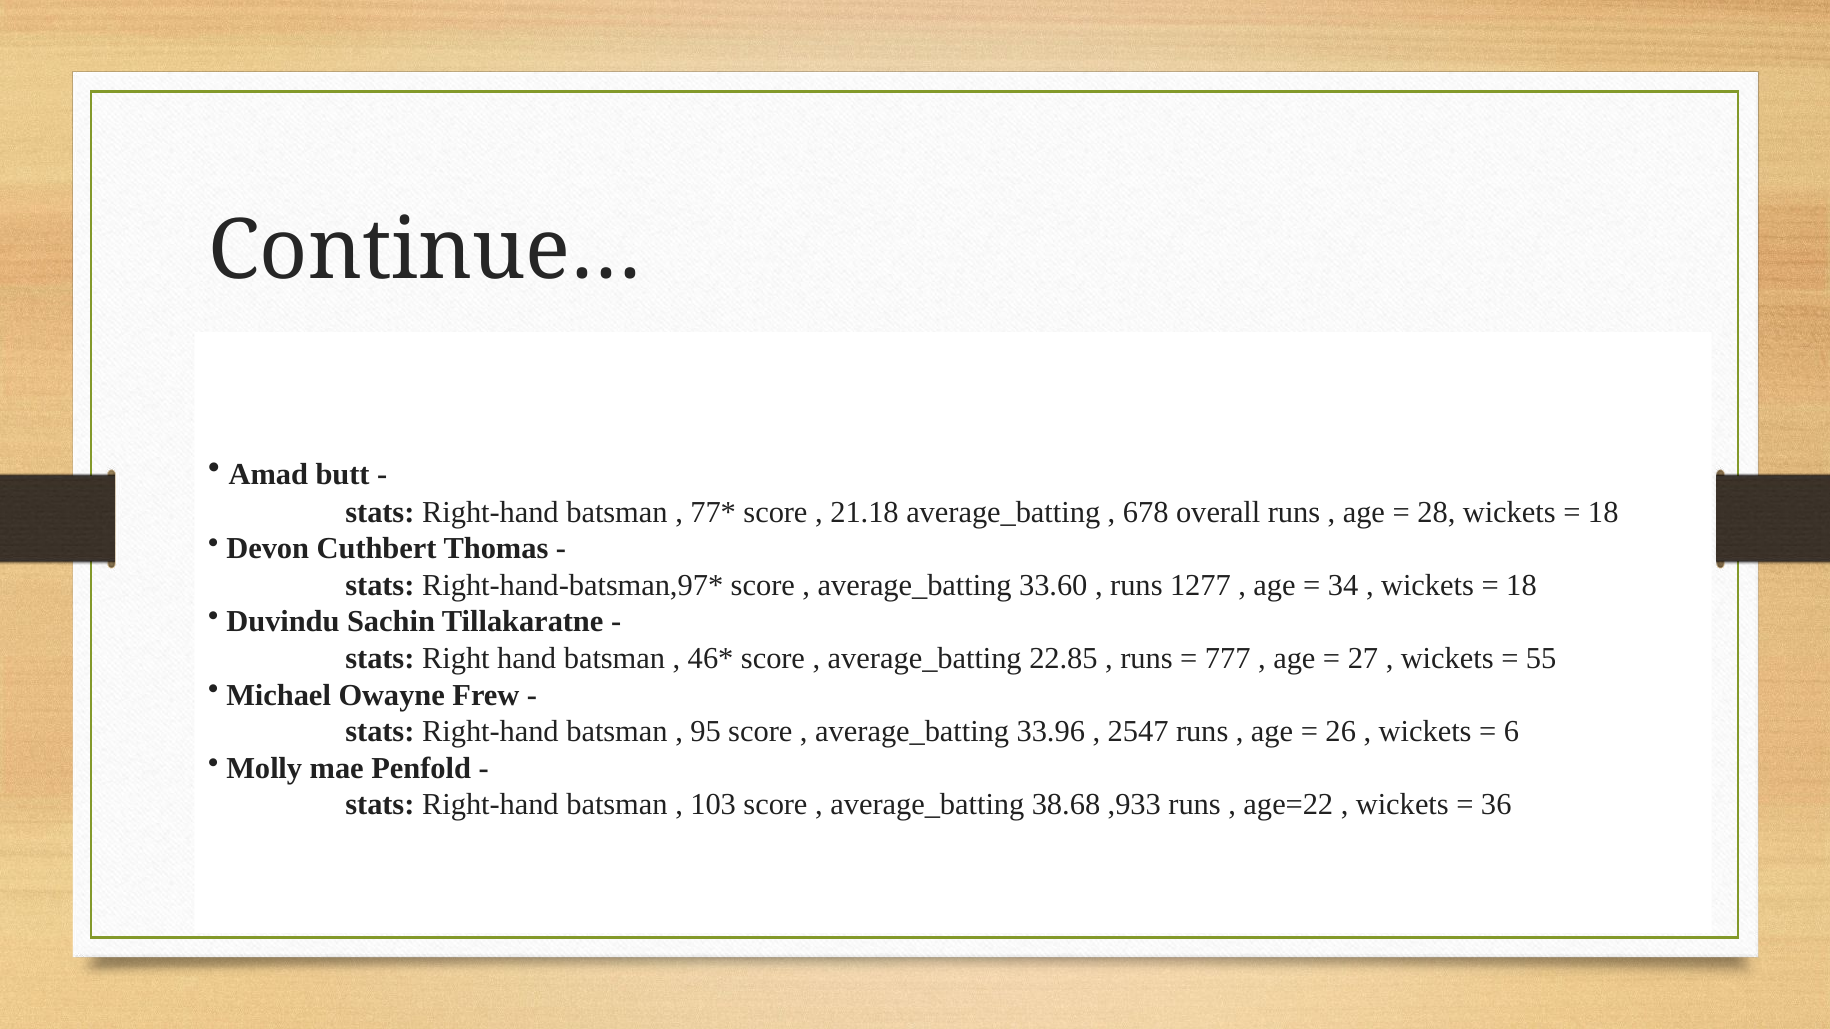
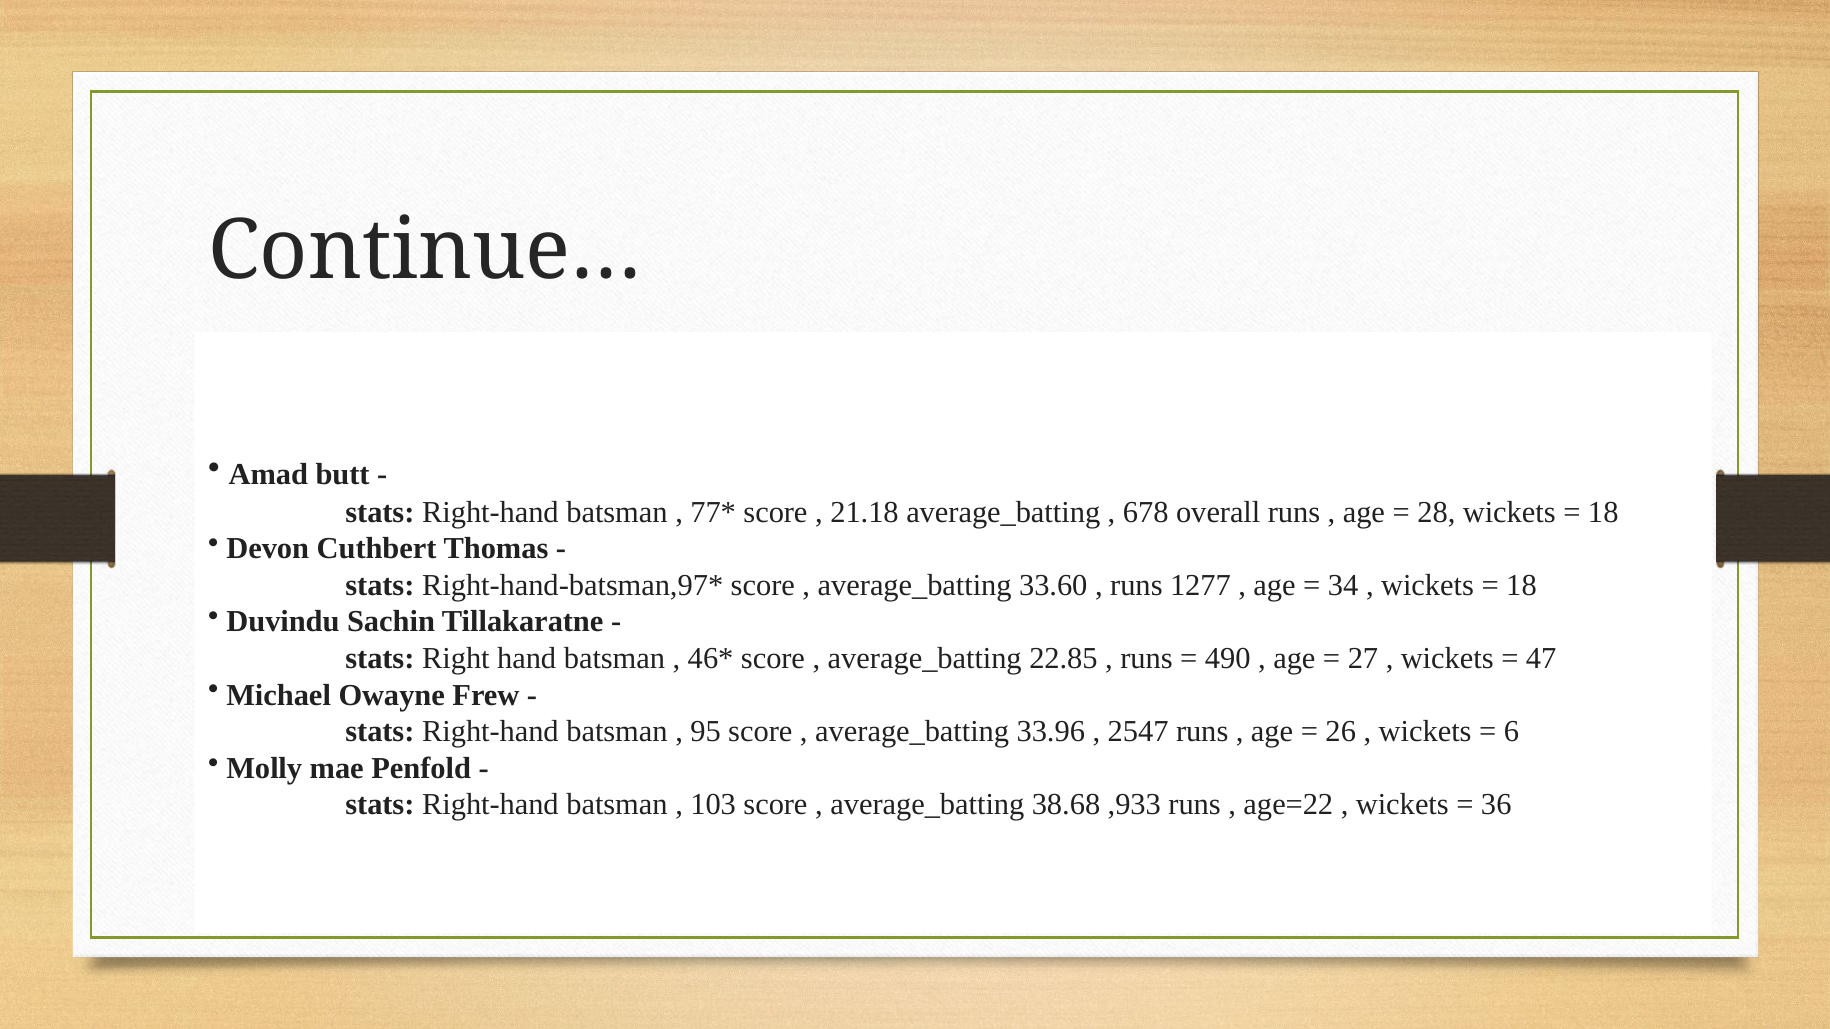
777: 777 -> 490
55: 55 -> 47
